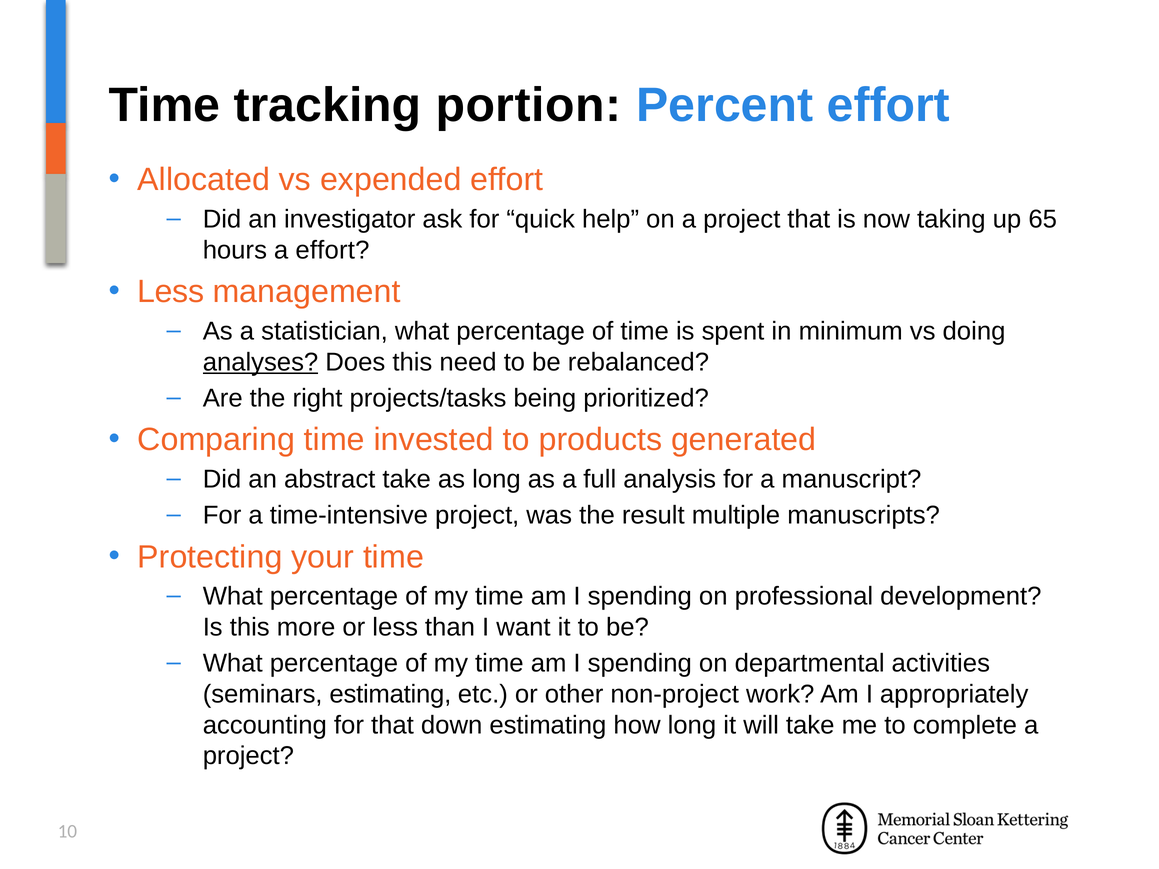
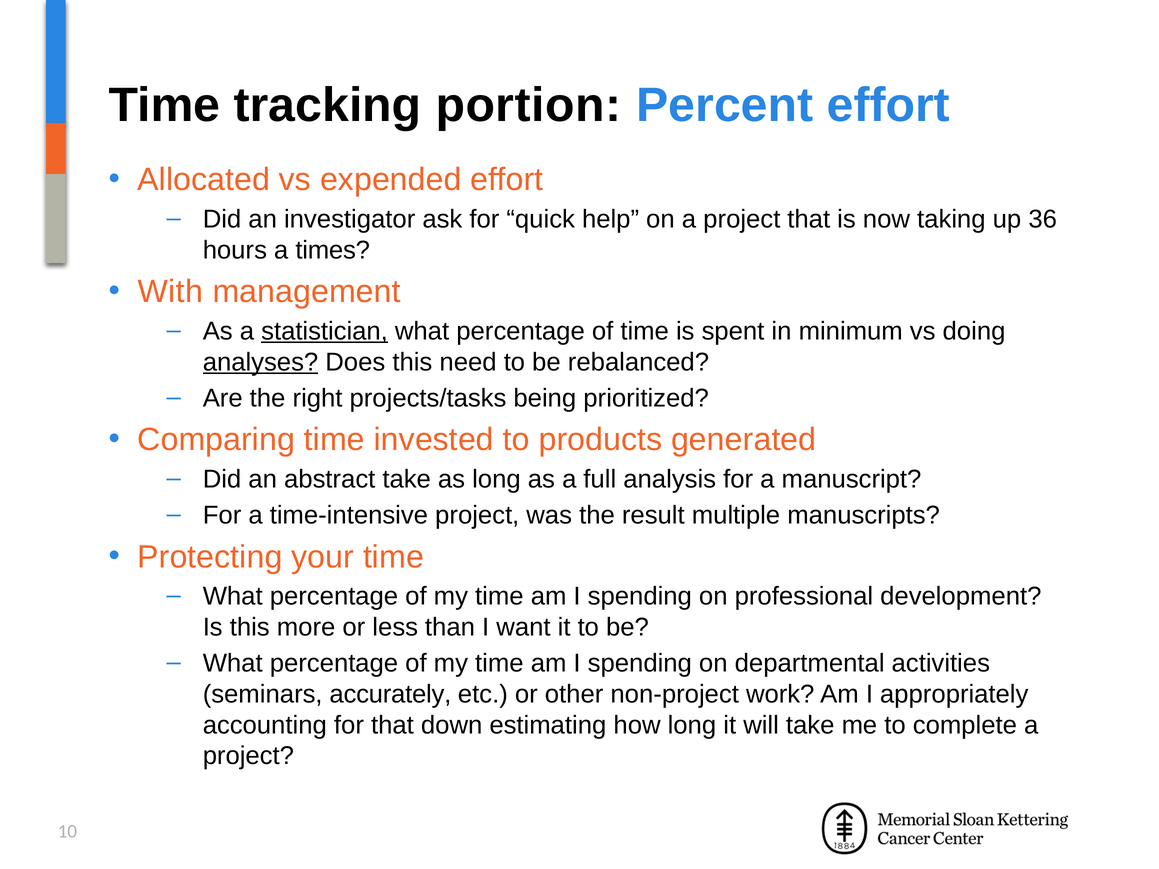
65: 65 -> 36
a effort: effort -> times
Less at (171, 292): Less -> With
statistician underline: none -> present
seminars estimating: estimating -> accurately
